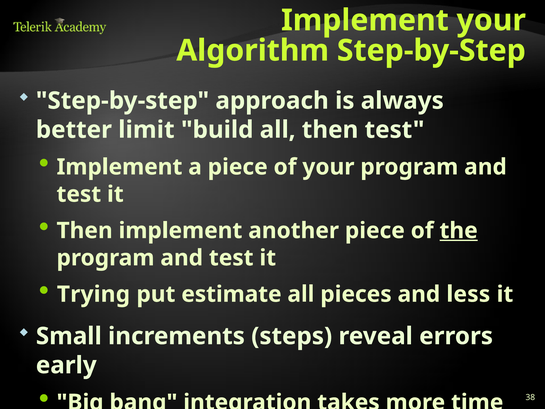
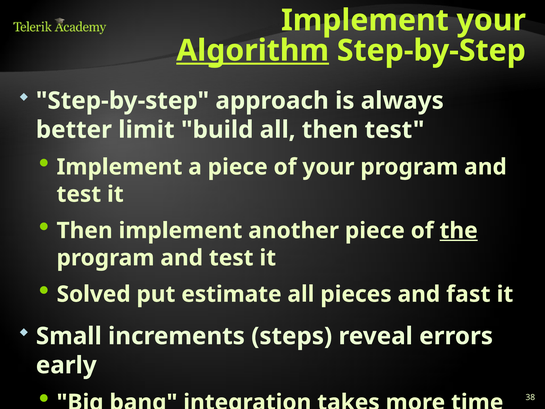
Algorithm underline: none -> present
Trying: Trying -> Solved
less: less -> fast
